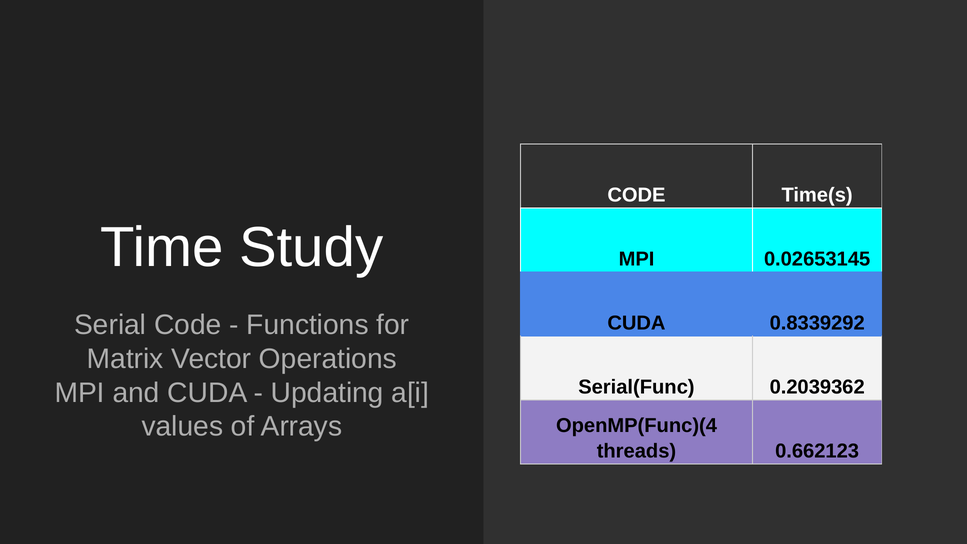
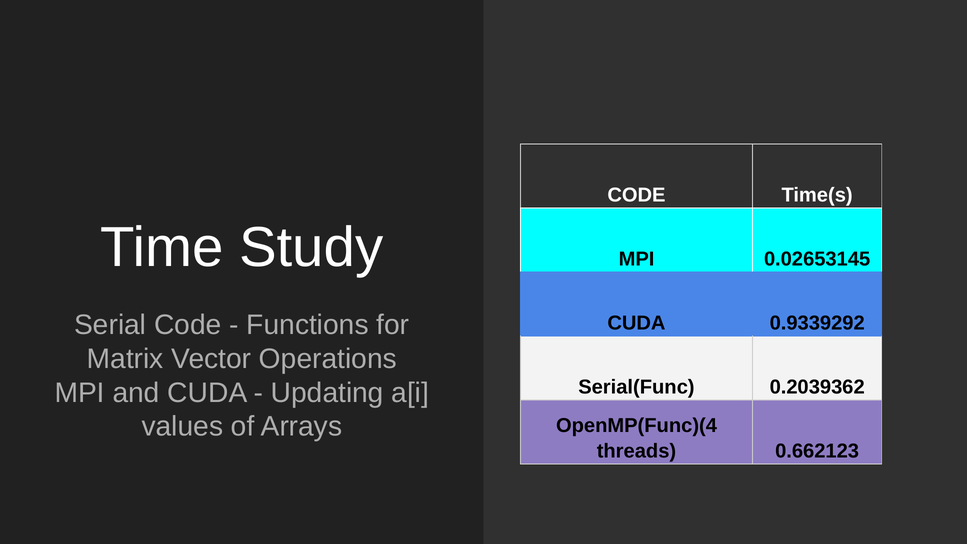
0.8339292: 0.8339292 -> 0.9339292
